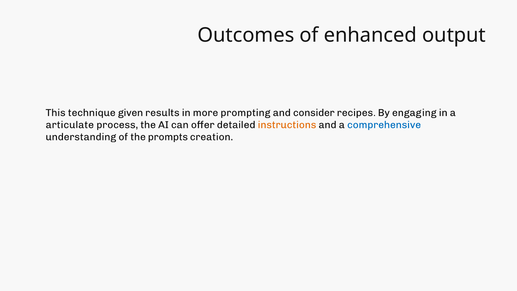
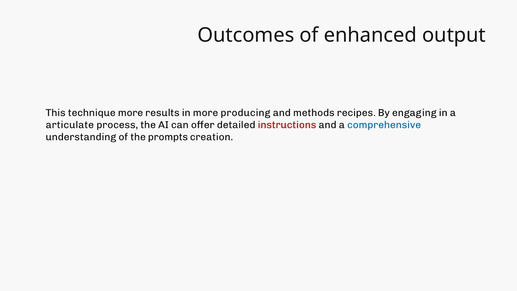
technique given: given -> more
prompting: prompting -> producing
consider: consider -> methods
instructions colour: orange -> red
